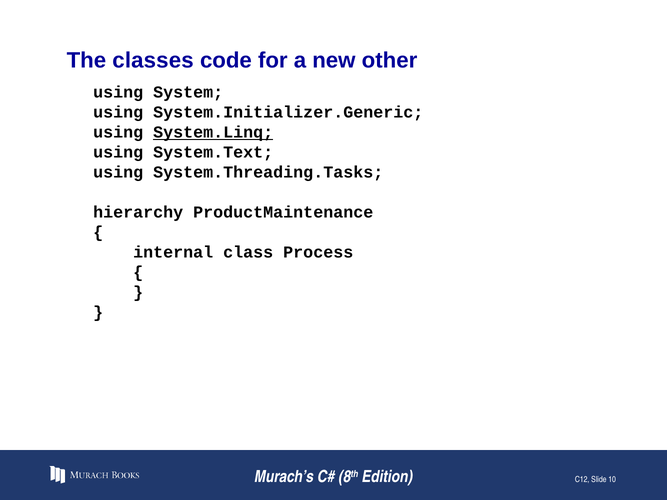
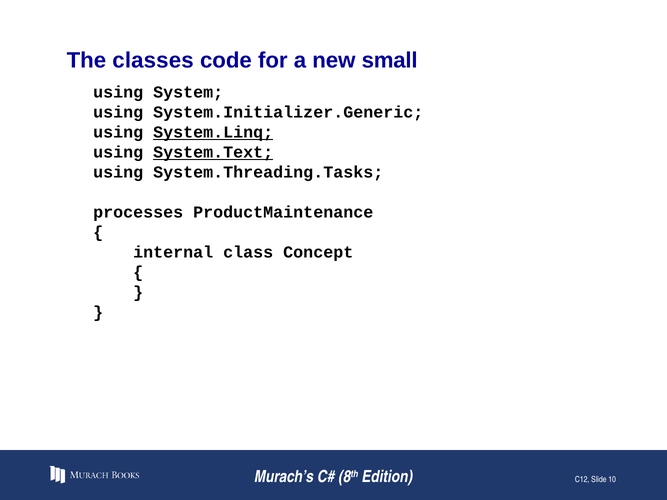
other: other -> small
System.Text underline: none -> present
hierarchy: hierarchy -> processes
Process: Process -> Concept
